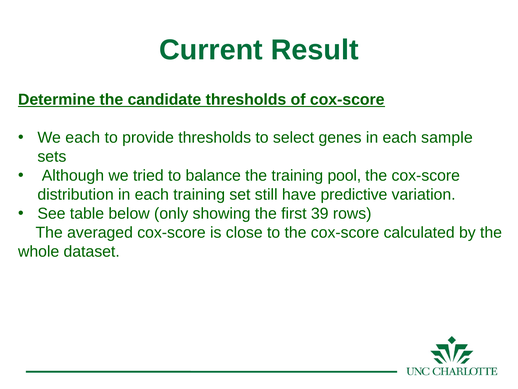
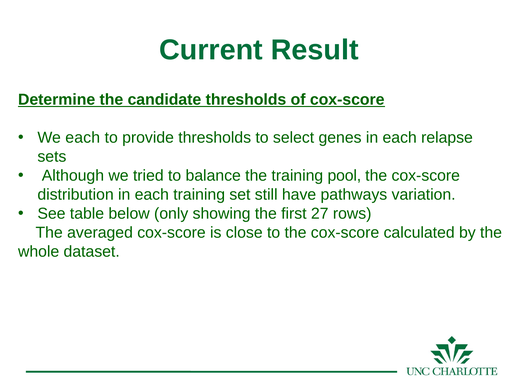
sample: sample -> relapse
predictive: predictive -> pathways
39: 39 -> 27
